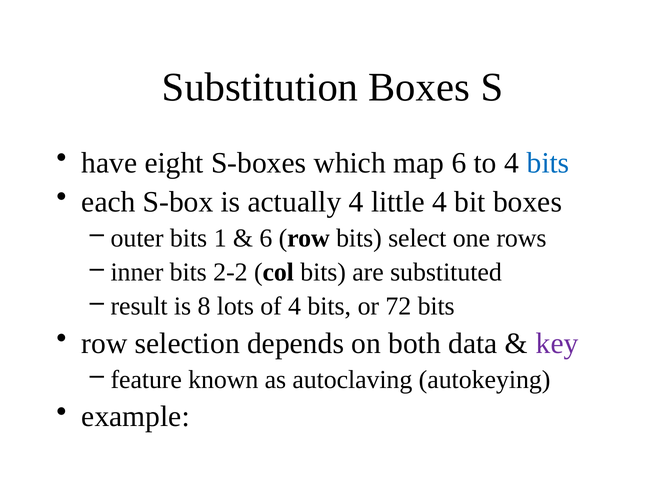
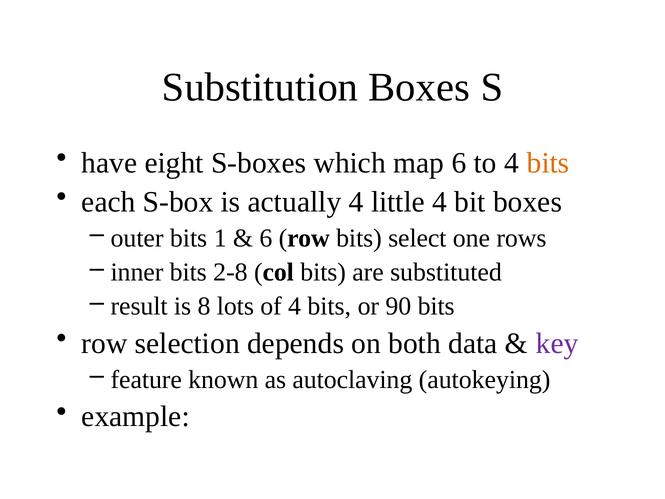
bits at (548, 163) colour: blue -> orange
2-2: 2-2 -> 2-8
72: 72 -> 90
